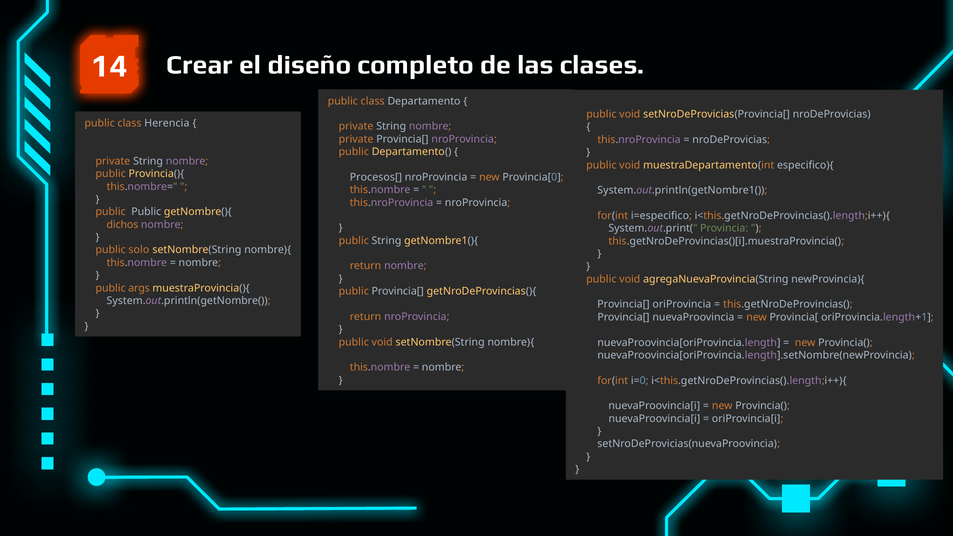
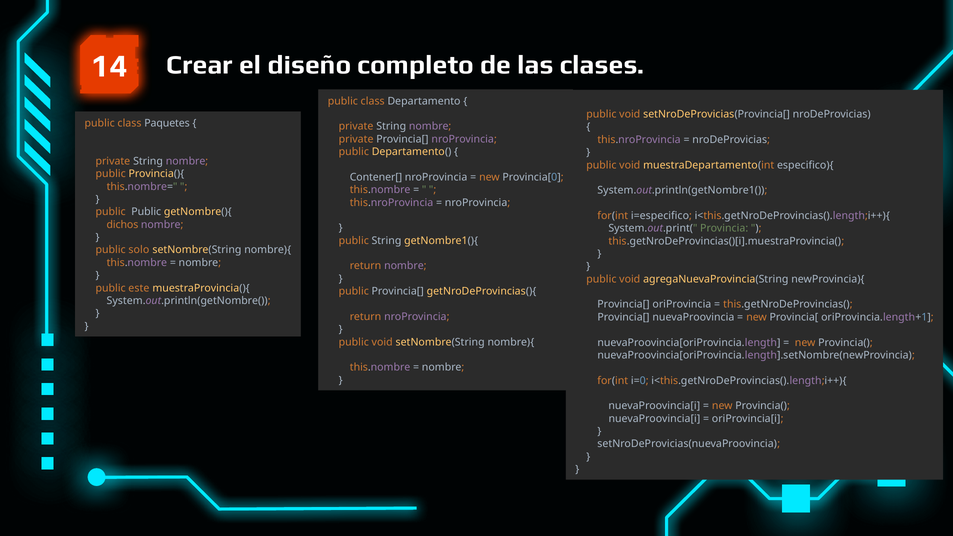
Herencia: Herencia -> Paquetes
Procesos[: Procesos[ -> Contener[
args: args -> este
